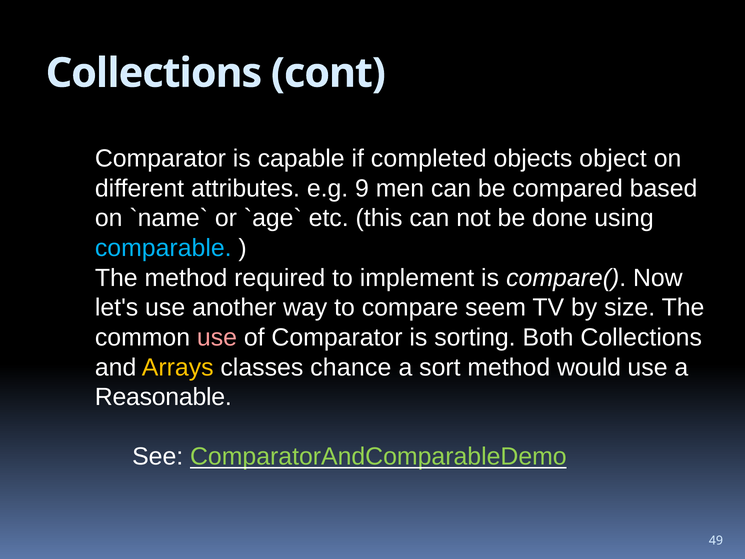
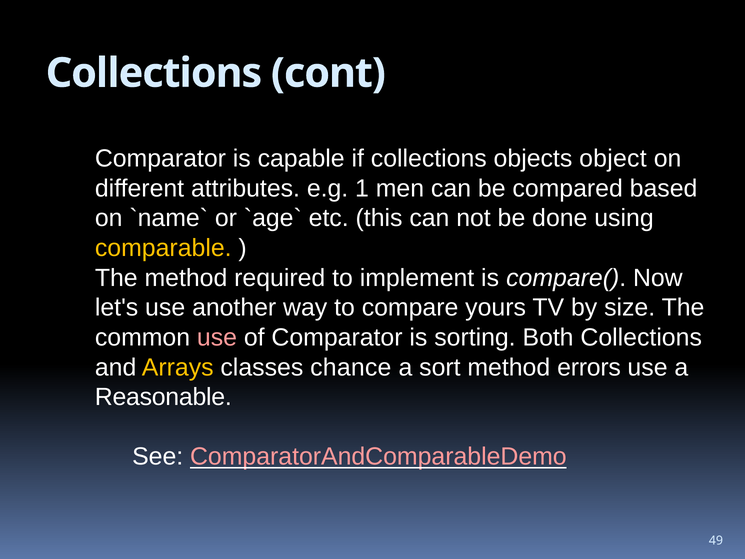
if completed: completed -> collections
9: 9 -> 1
comparable colour: light blue -> yellow
seem: seem -> yours
would: would -> errors
ComparatorAndComparableDemo colour: light green -> pink
